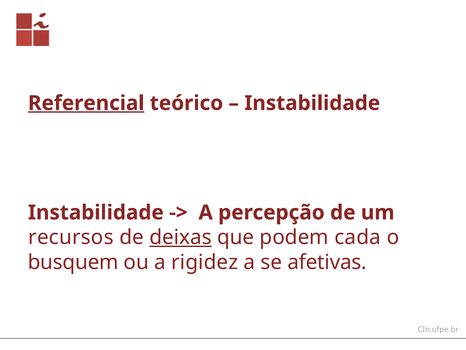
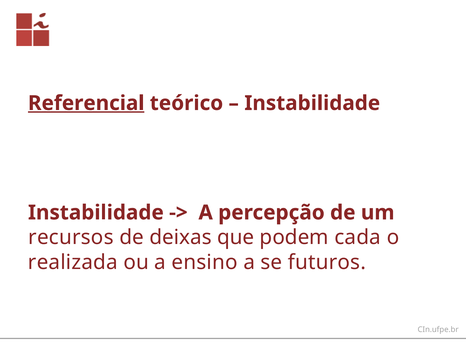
deixas underline: present -> none
busquem: busquem -> realizada
rigidez: rigidez -> ensino
afetivas: afetivas -> futuros
